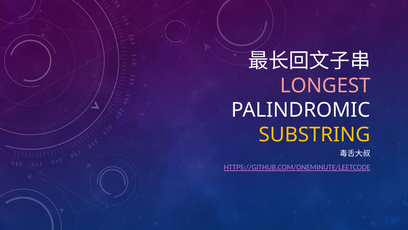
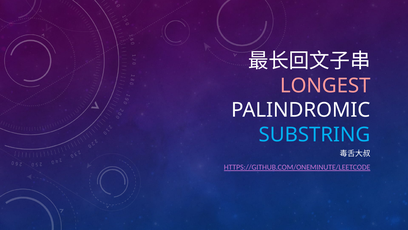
SUBSTRING colour: yellow -> light blue
